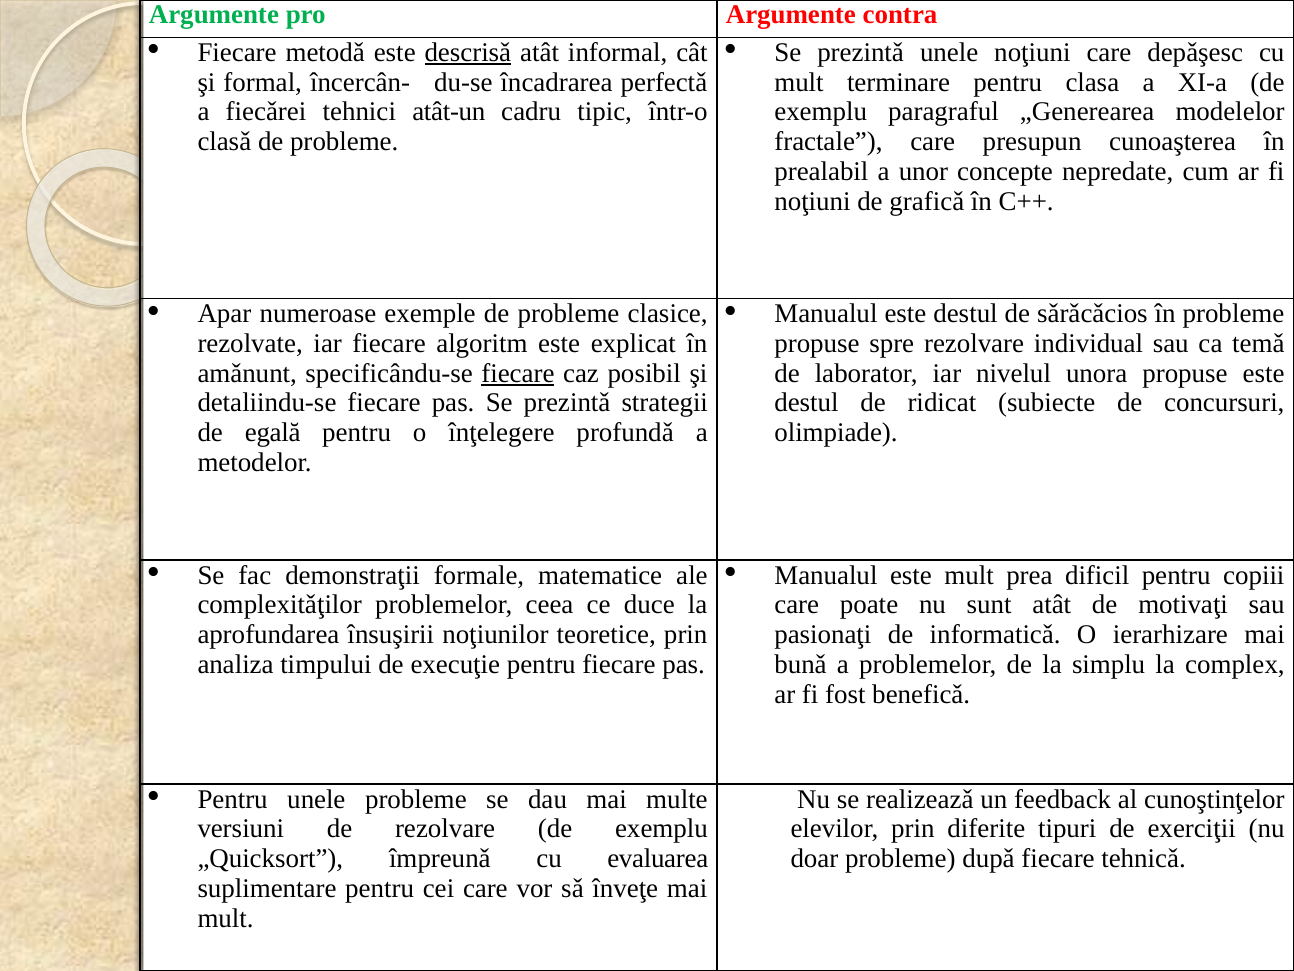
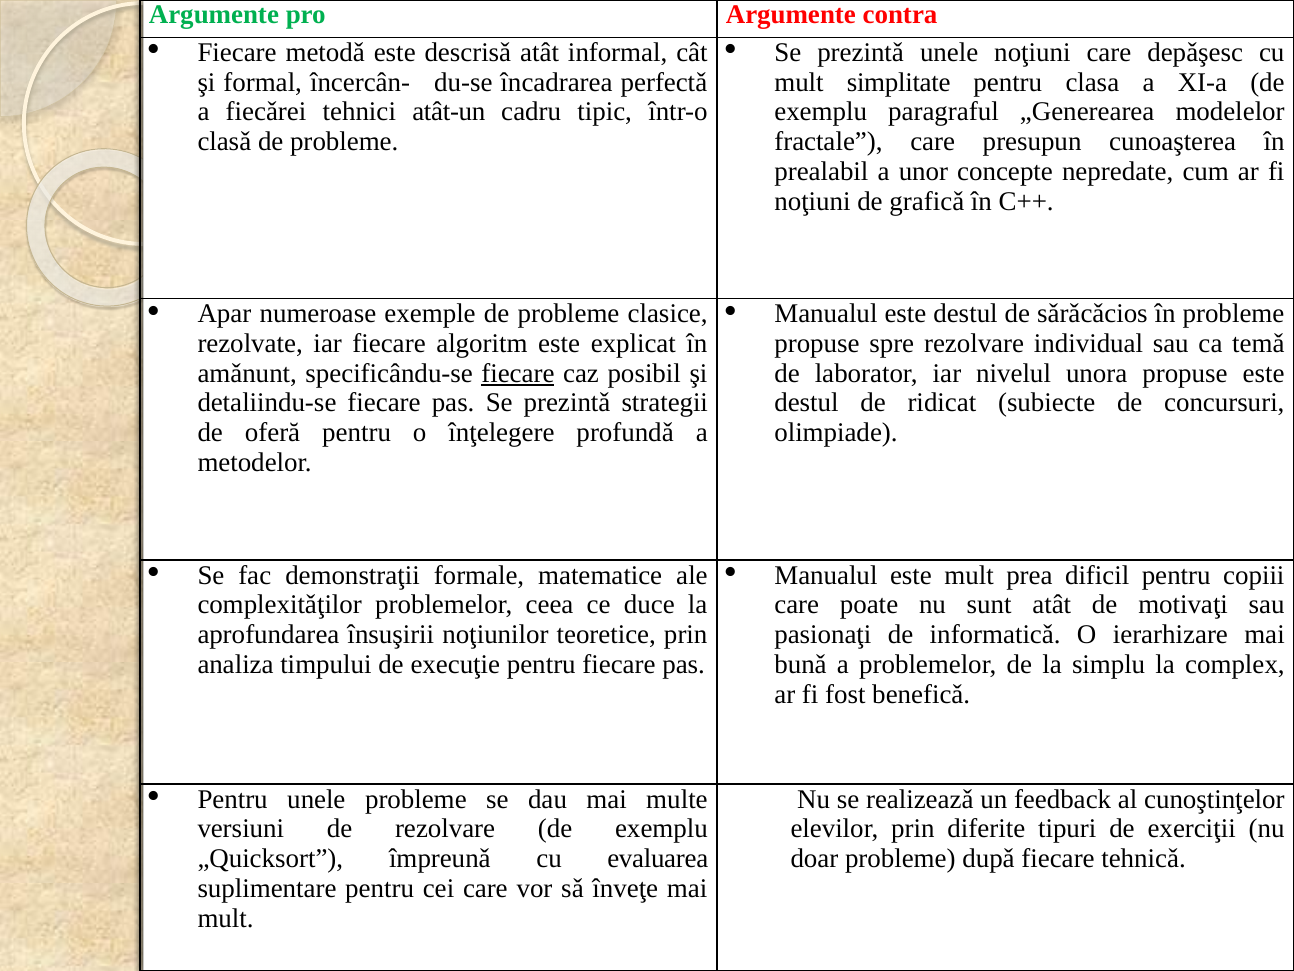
descrisǎ underline: present -> none
terminare: terminare -> simplitate
egală: egală -> oferă
